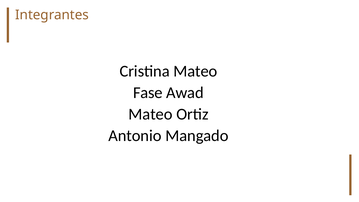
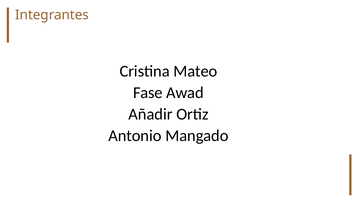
Mateo at (150, 114): Mateo -> Añadir
